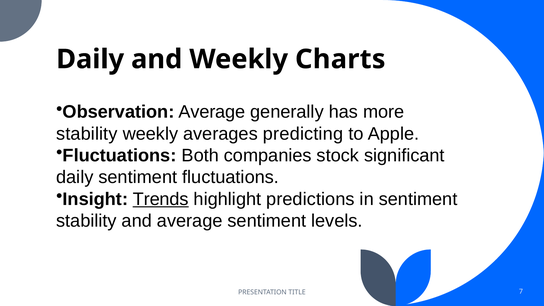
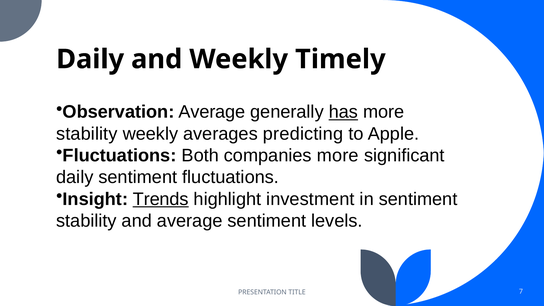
Charts: Charts -> Timely
has underline: none -> present
companies stock: stock -> more
predictions: predictions -> investment
